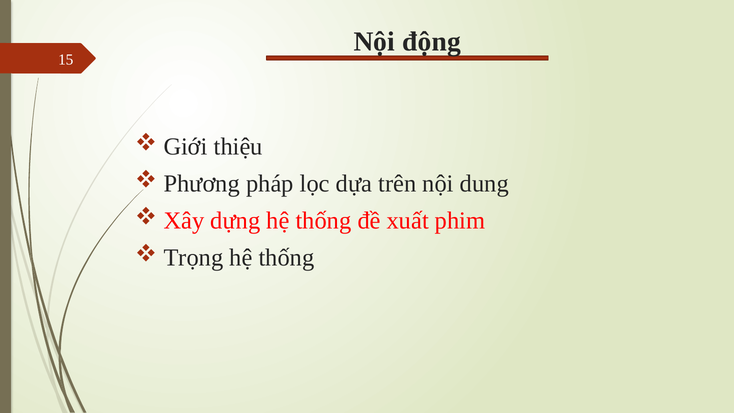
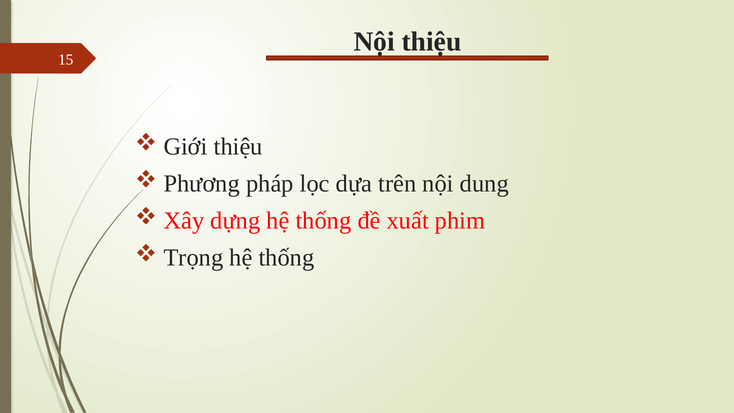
Nội động: động -> thiệu
